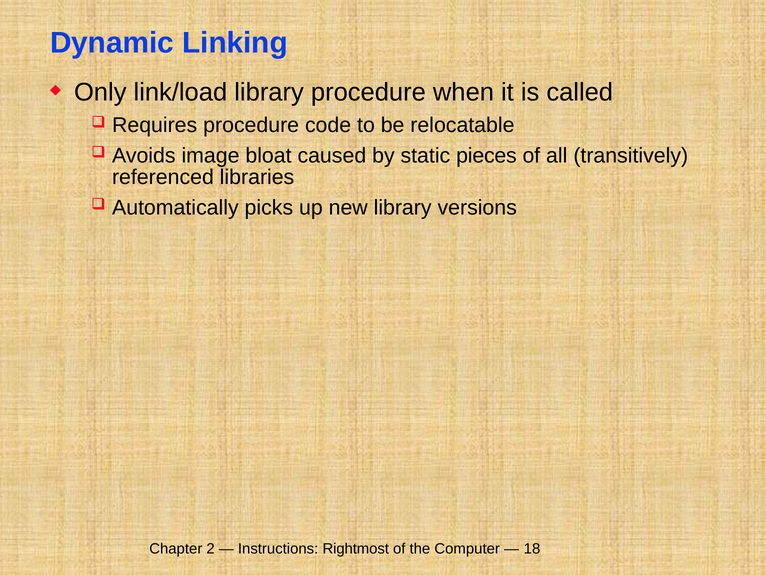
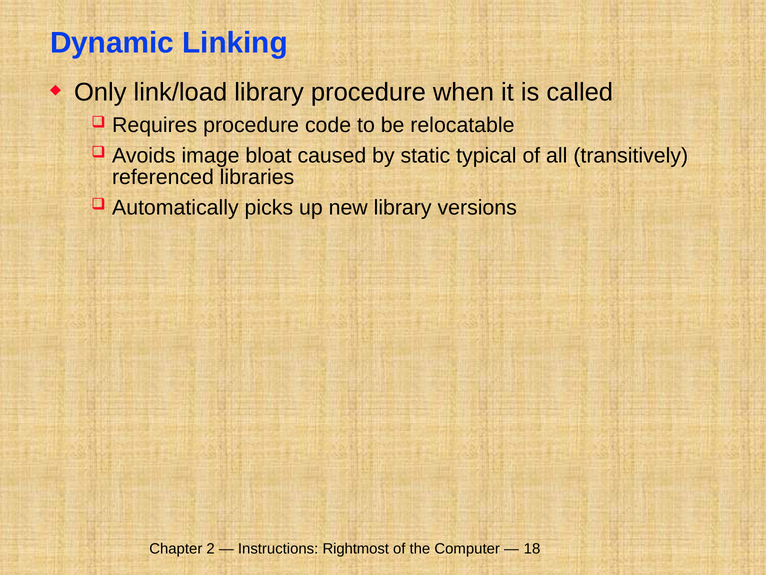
pieces: pieces -> typical
